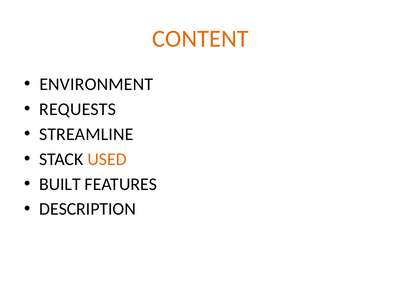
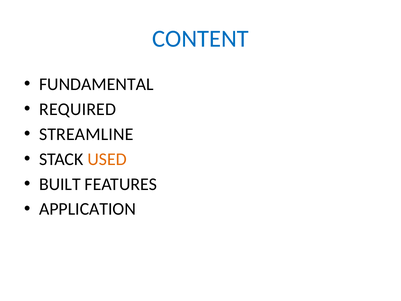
CONTENT colour: orange -> blue
ENVIRONMENT: ENVIRONMENT -> FUNDAMENTAL
REQUESTS: REQUESTS -> REQUIRED
DESCRIPTION: DESCRIPTION -> APPLICATION
